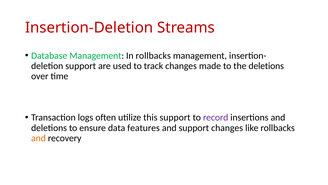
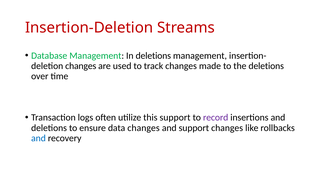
In rollbacks: rollbacks -> deletions
support at (81, 66): support -> changes
data features: features -> changes
and at (38, 138) colour: orange -> blue
